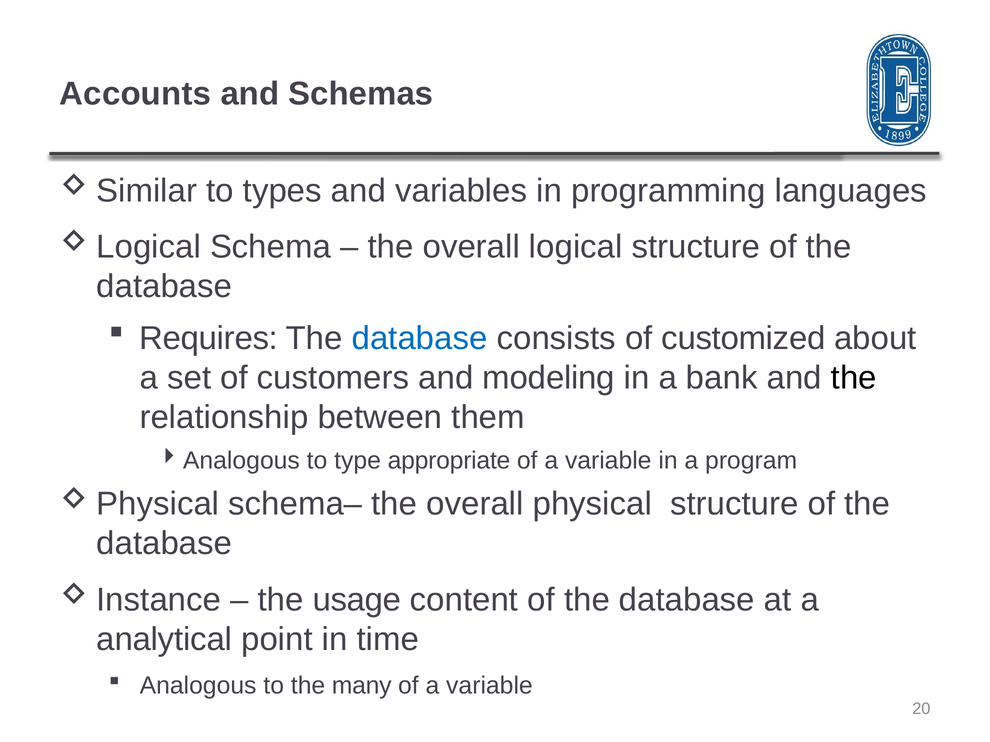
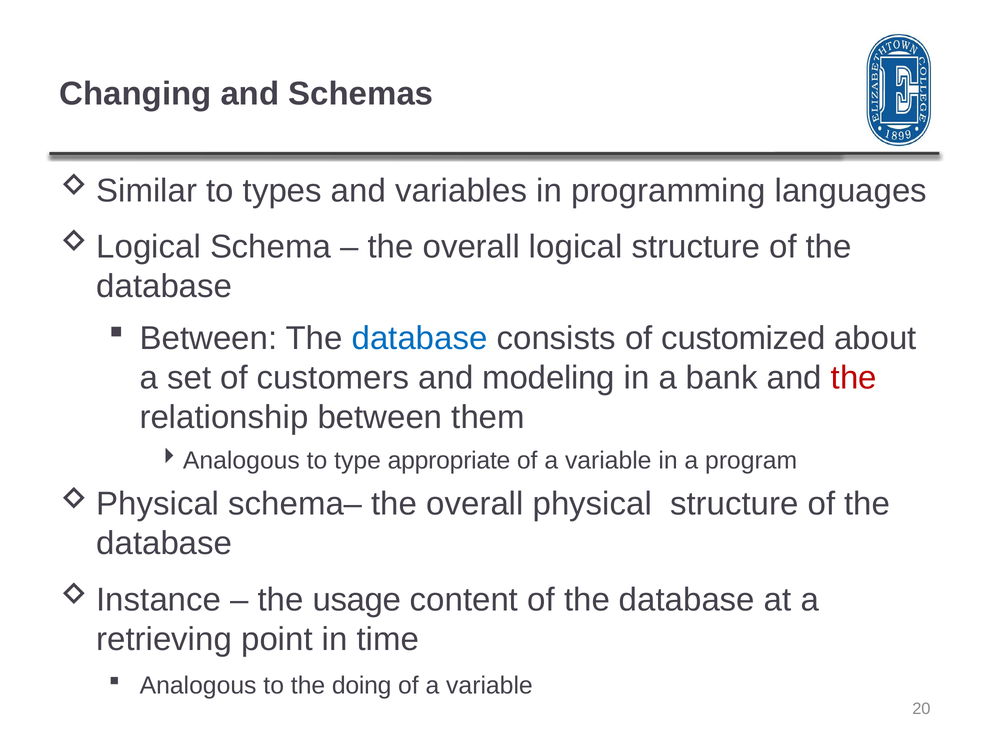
Accounts: Accounts -> Changing
Requires at (209, 338): Requires -> Between
the at (854, 378) colour: black -> red
analytical: analytical -> retrieving
many: many -> doing
